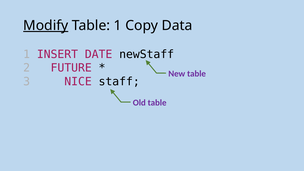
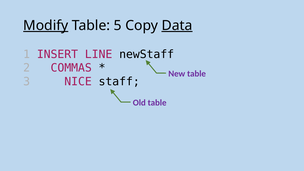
Table 1: 1 -> 5
Data underline: none -> present
DATE: DATE -> LINE
FUTURE: FUTURE -> COMMAS
